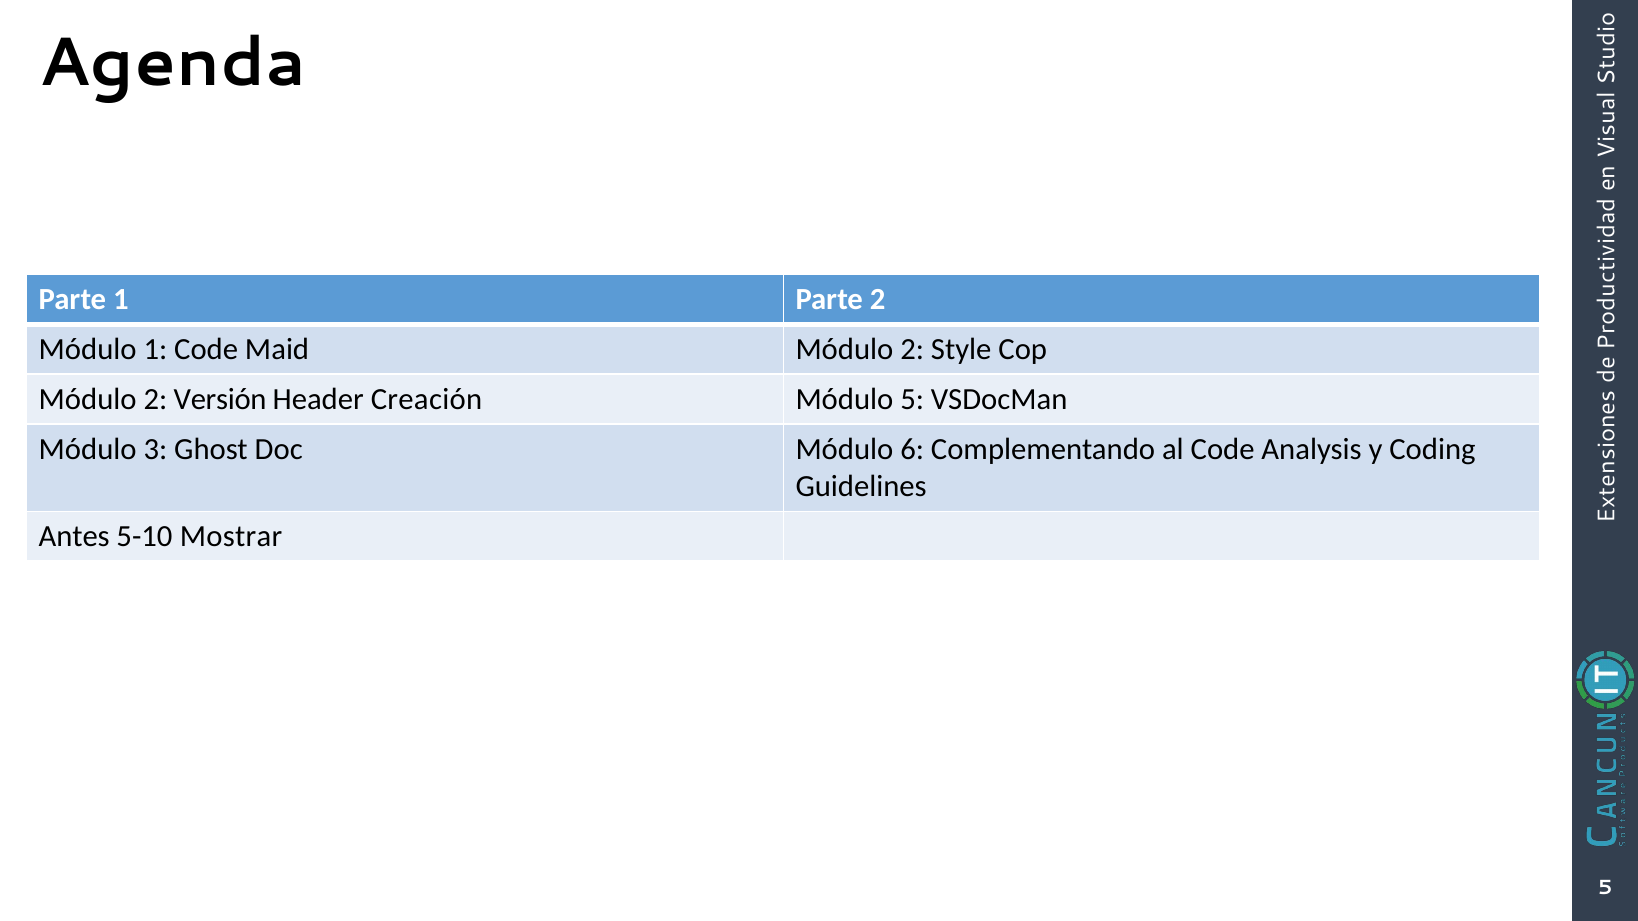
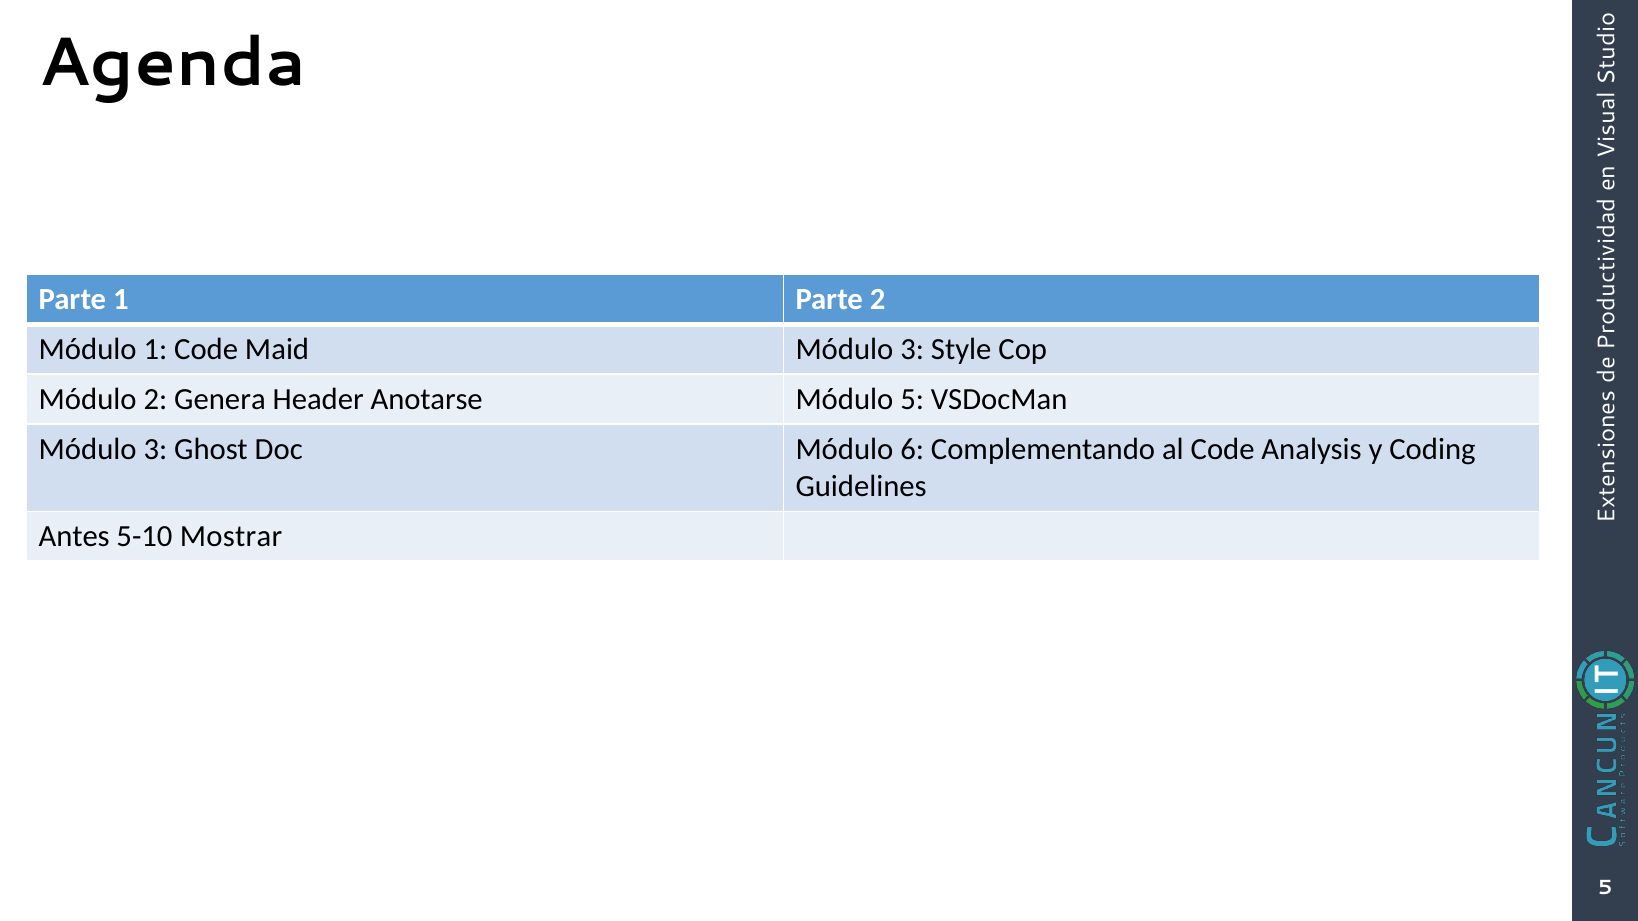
Maid Módulo 2: 2 -> 3
Versión: Versión -> Genera
Creación: Creación -> Anotarse
